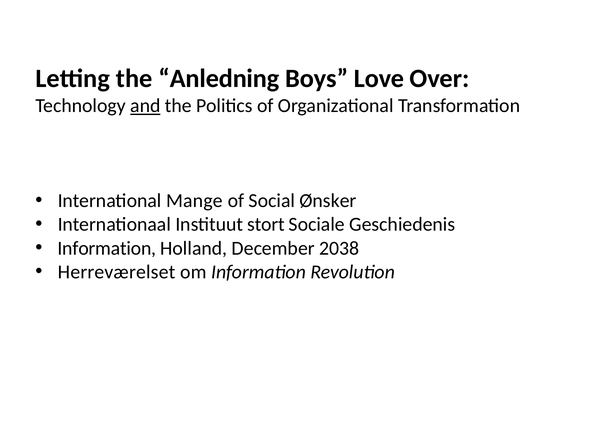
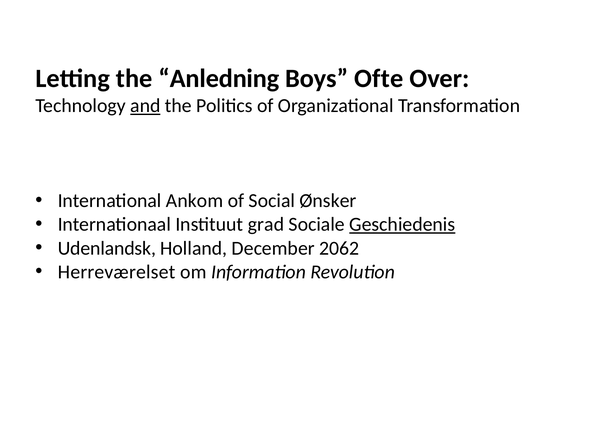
Love: Love -> Ofte
Mange: Mange -> Ankom
stort: stort -> grad
Geschiedenis underline: none -> present
Information at (107, 248): Information -> Udenlandsk
2038: 2038 -> 2062
